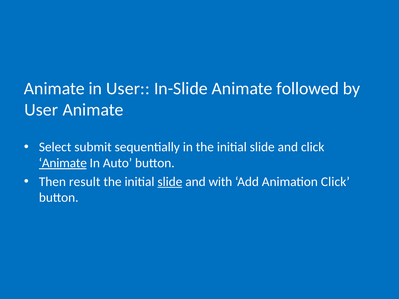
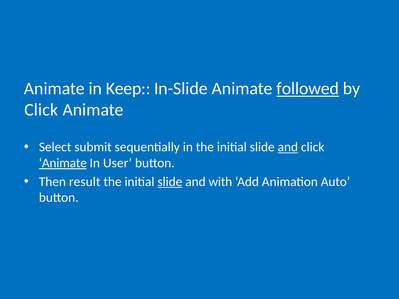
in User: User -> Keep
followed underline: none -> present
User at (41, 110): User -> Click
and at (288, 147) underline: none -> present
Auto: Auto -> User
Animation Click: Click -> Auto
